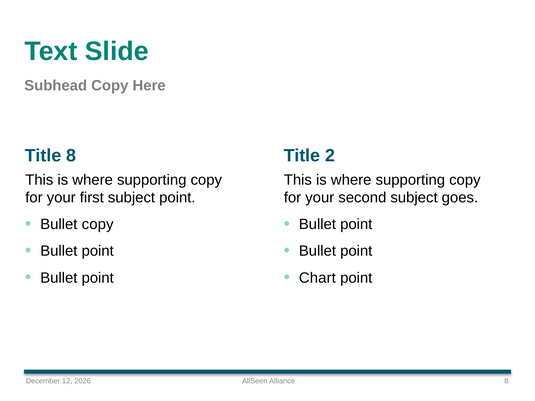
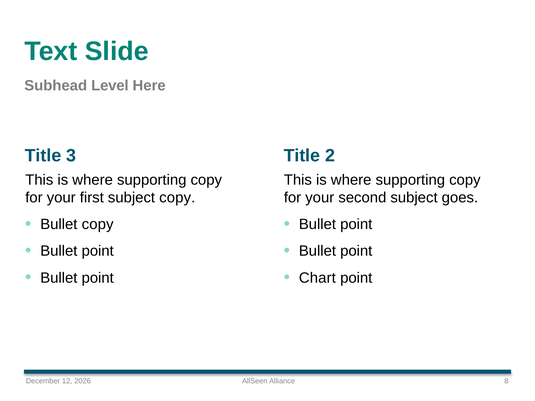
Subhead Copy: Copy -> Level
Title 8: 8 -> 3
subject point: point -> copy
